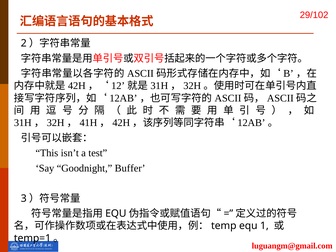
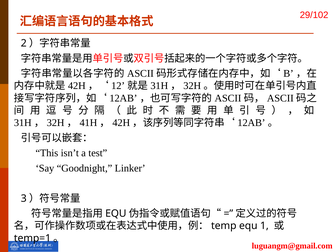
Buffer: Buffer -> Linker
